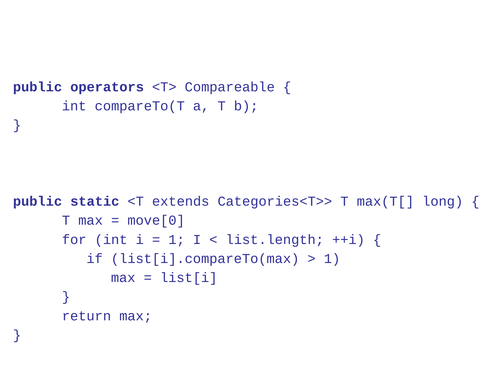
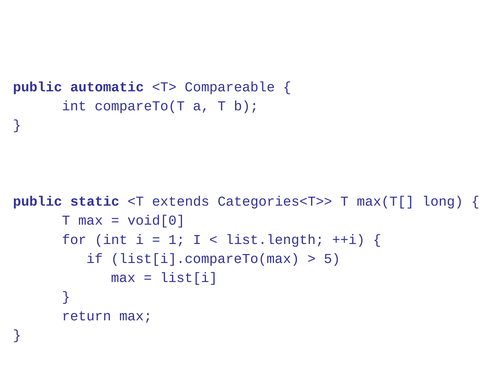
operators: operators -> automatic
move[0: move[0 -> void[0
1 at (332, 258): 1 -> 5
